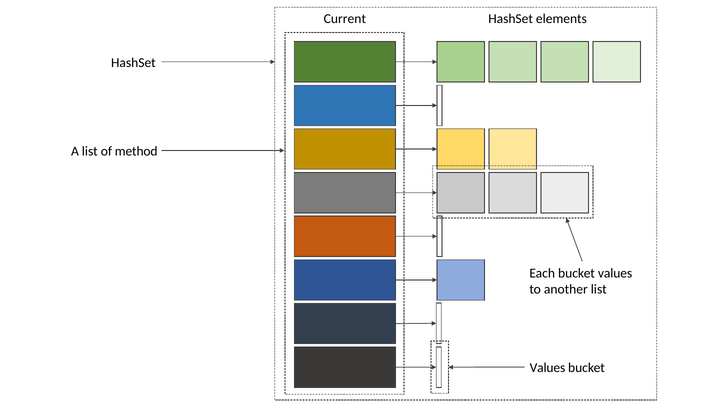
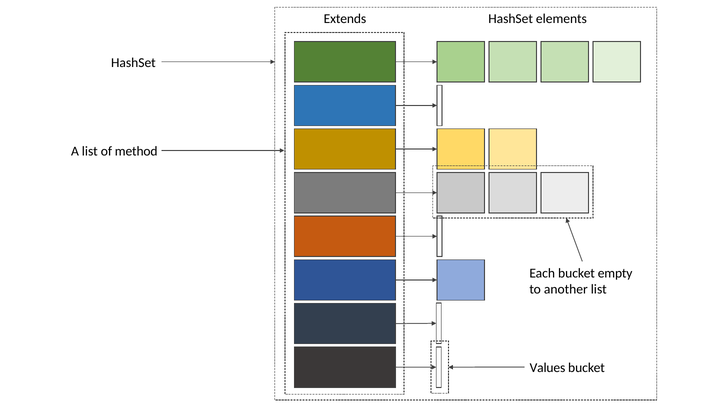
Current: Current -> Extends
bucket values: values -> empty
